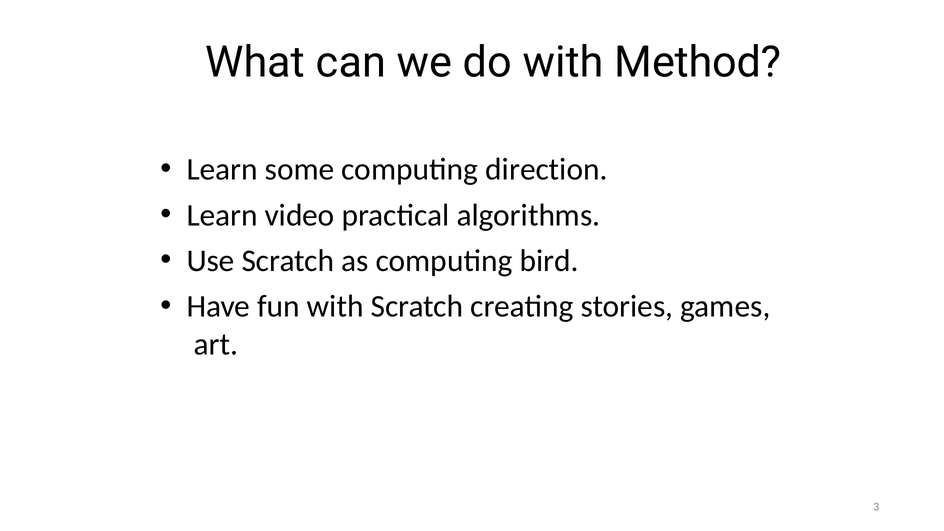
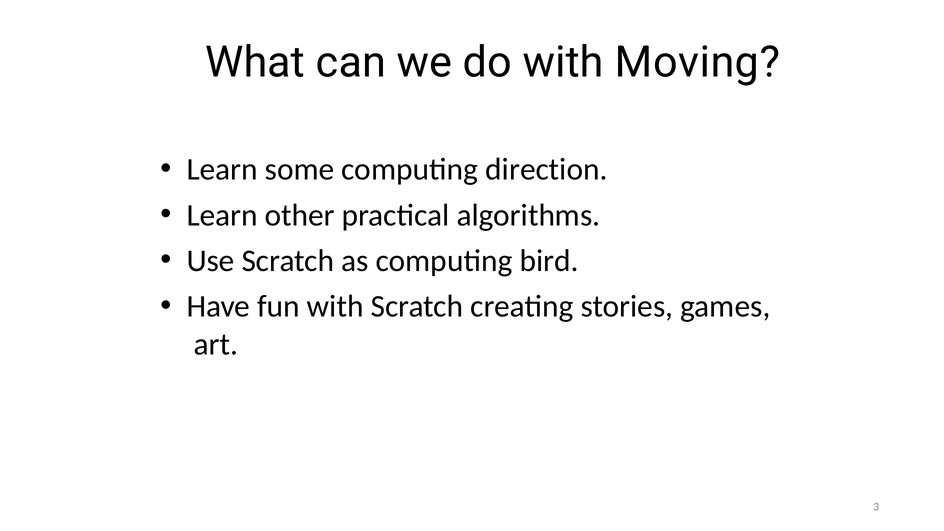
Method: Method -> Moving
video: video -> other
